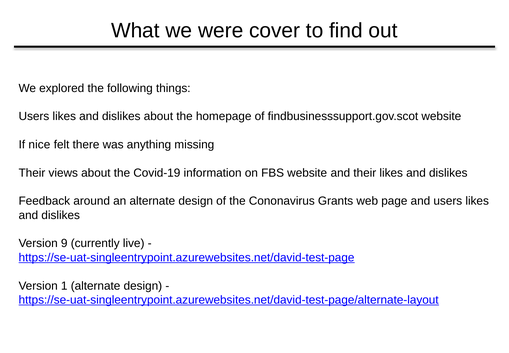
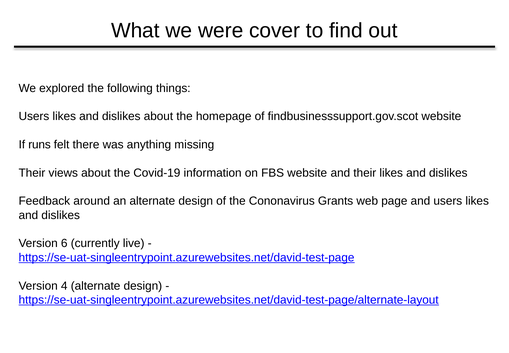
nice: nice -> runs
9: 9 -> 6
1: 1 -> 4
